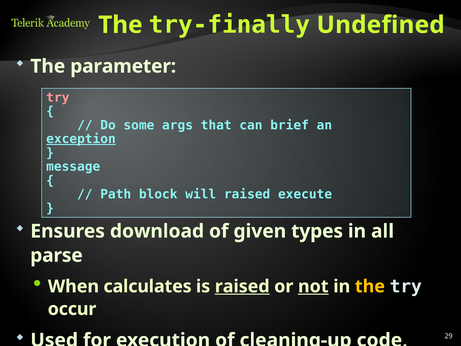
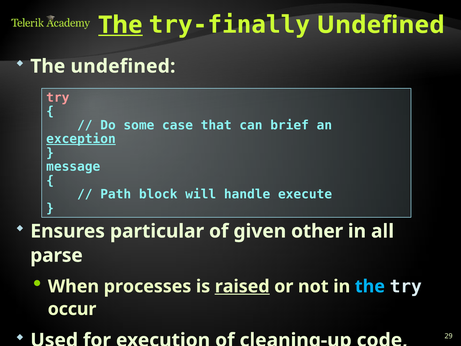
The at (120, 25) underline: none -> present
The parameter: parameter -> undefined
args: args -> case
will raised: raised -> handle
download: download -> particular
types: types -> other
calculates: calculates -> processes
not underline: present -> none
the at (370, 286) colour: yellow -> light blue
